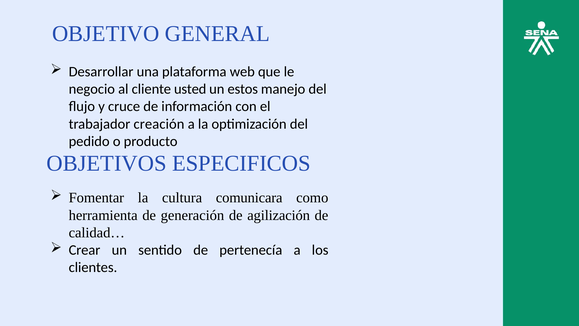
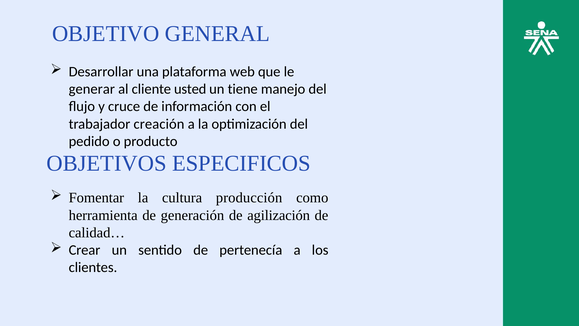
negocio: negocio -> generar
estos: estos -> tiene
comunicara: comunicara -> producción
